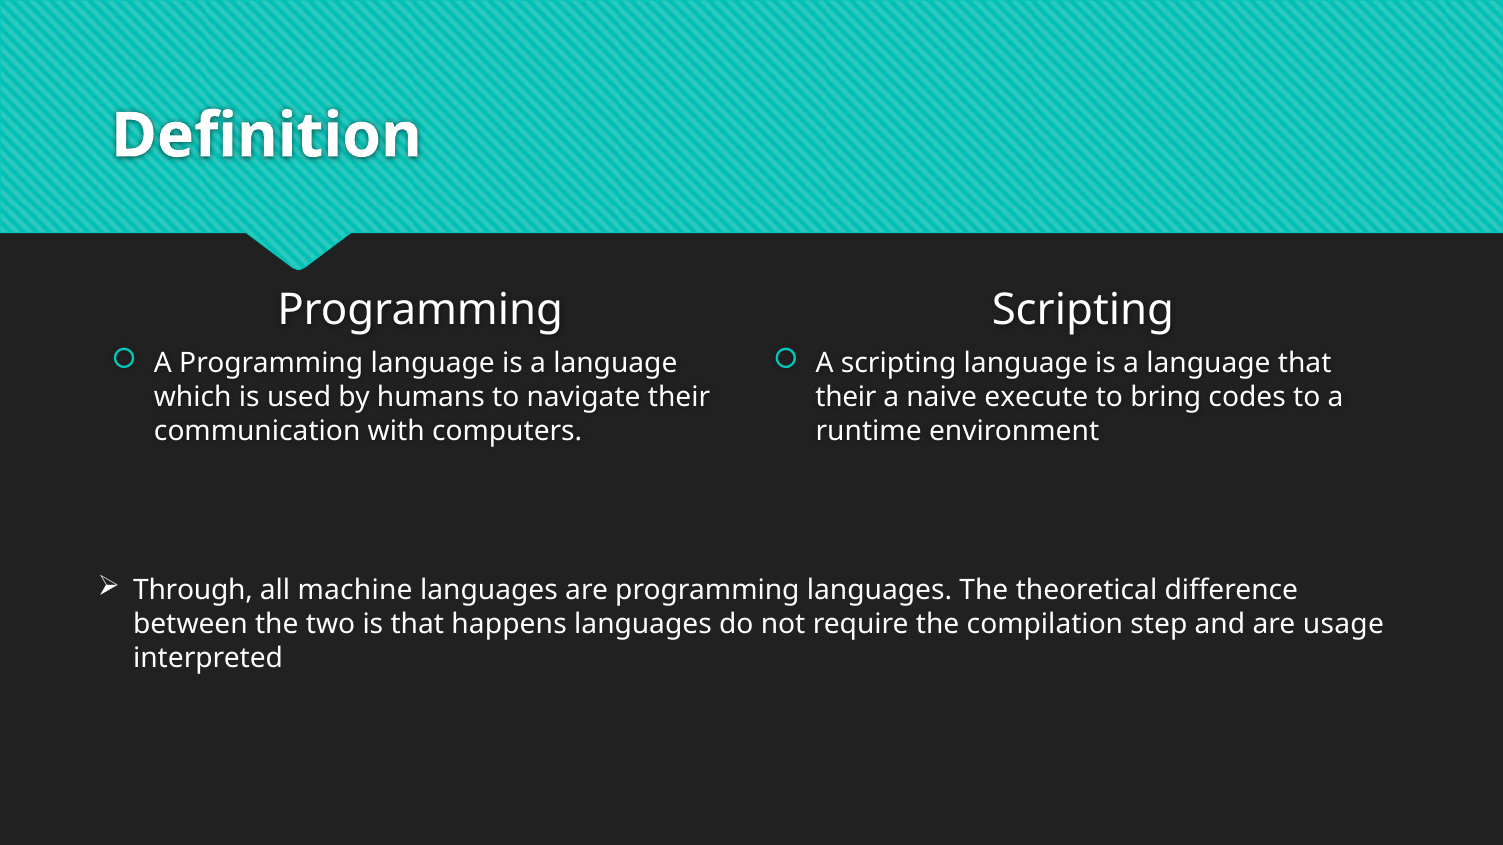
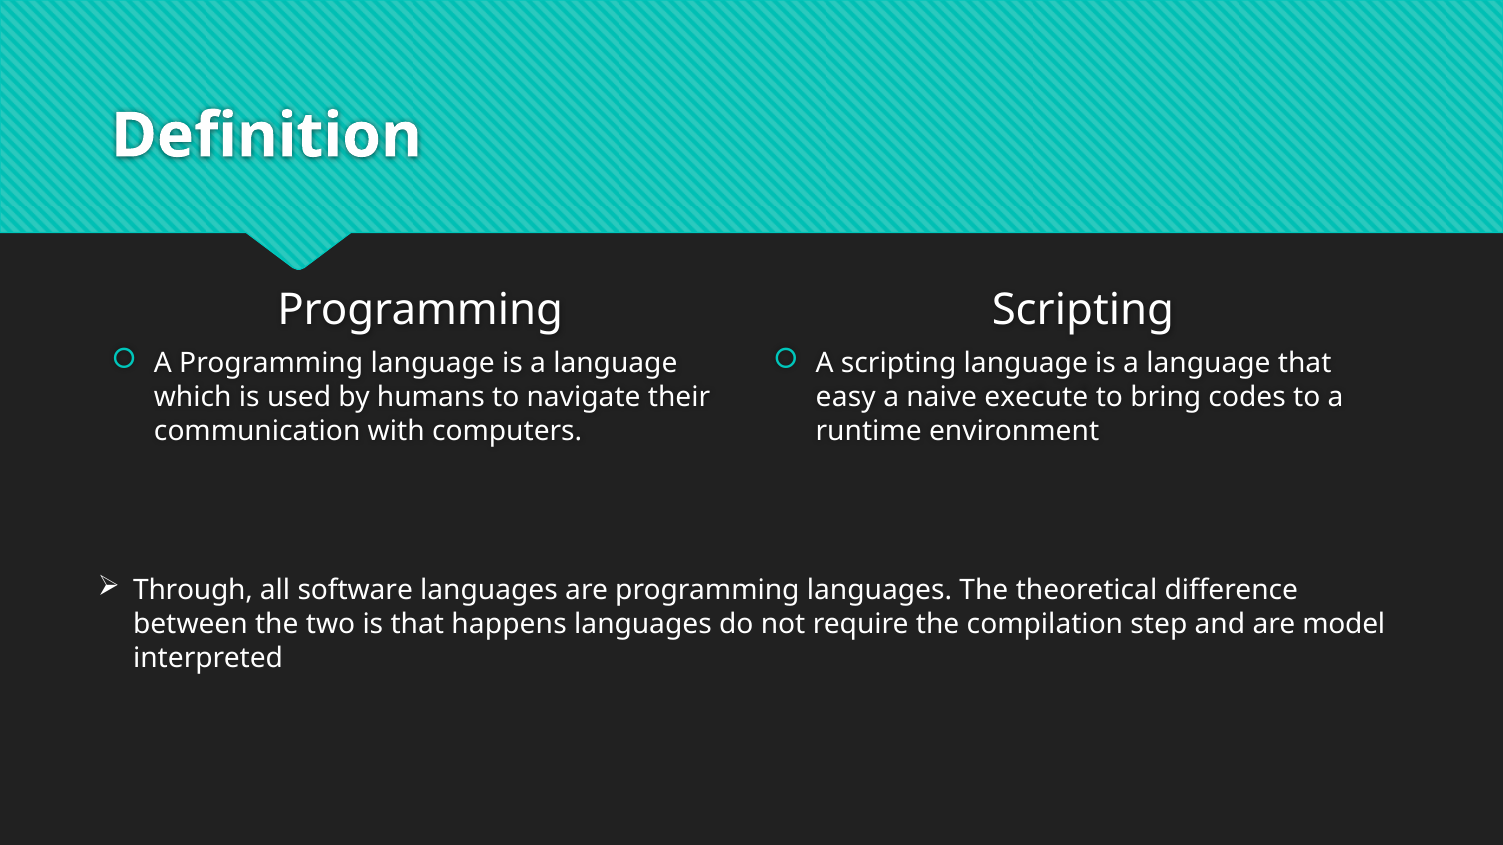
their at (846, 397): their -> easy
machine: machine -> software
usage: usage -> model
